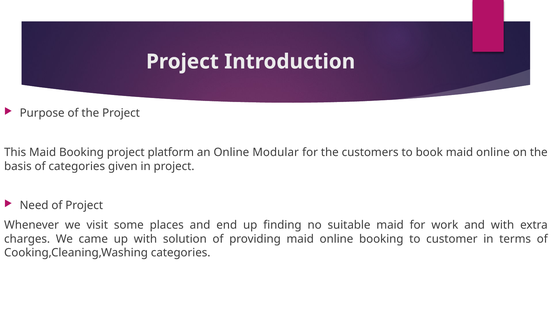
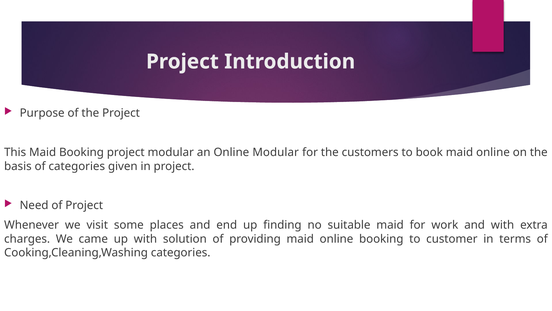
project platform: platform -> modular
